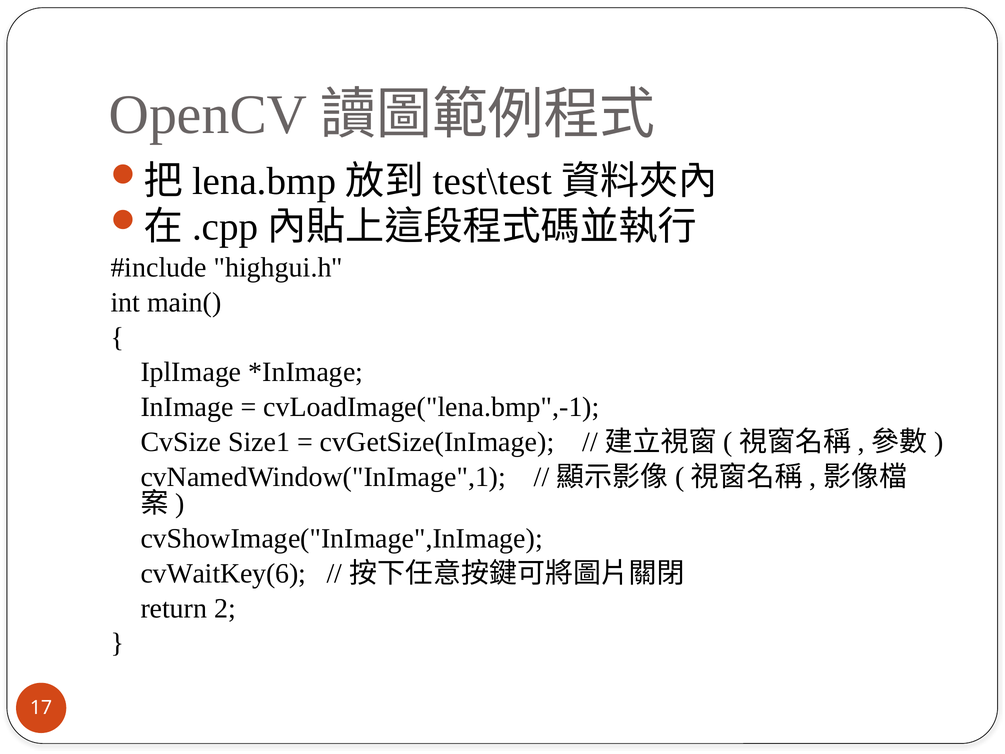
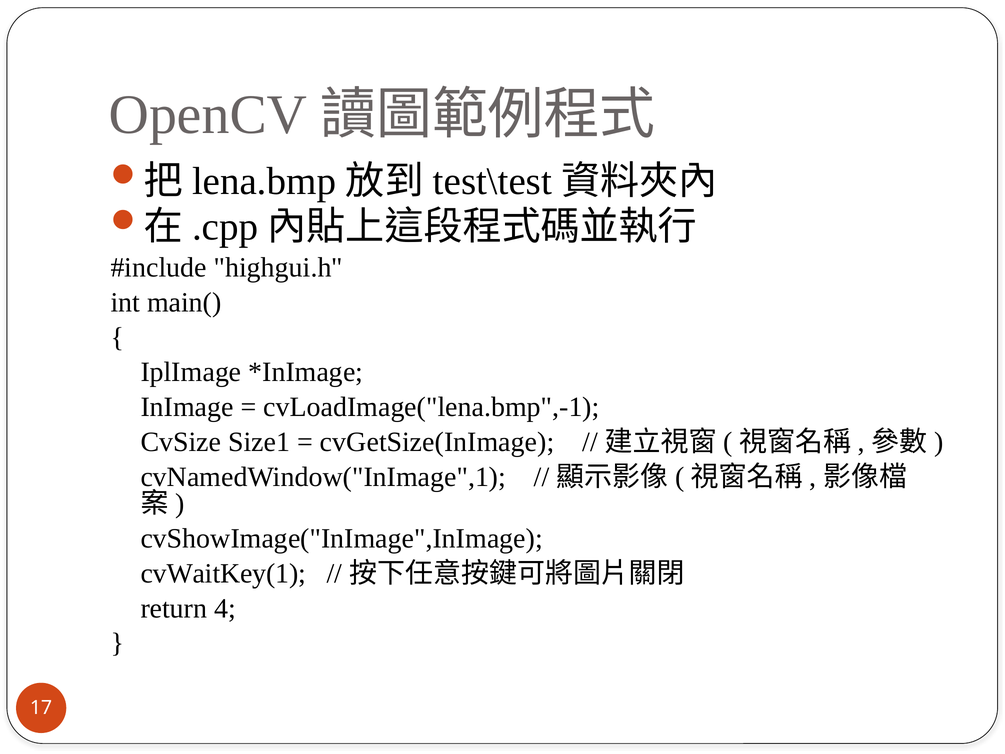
cvWaitKey(6: cvWaitKey(6 -> cvWaitKey(1
2: 2 -> 4
